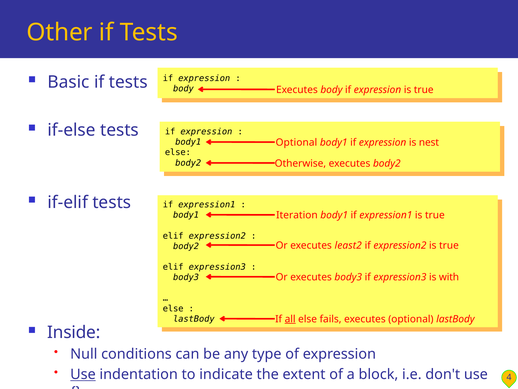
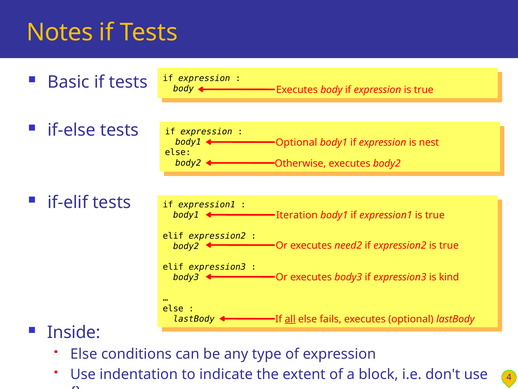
Other: Other -> Notes
least2: least2 -> need2
with: with -> kind
Null at (84, 354): Null -> Else
Use at (83, 374) underline: present -> none
